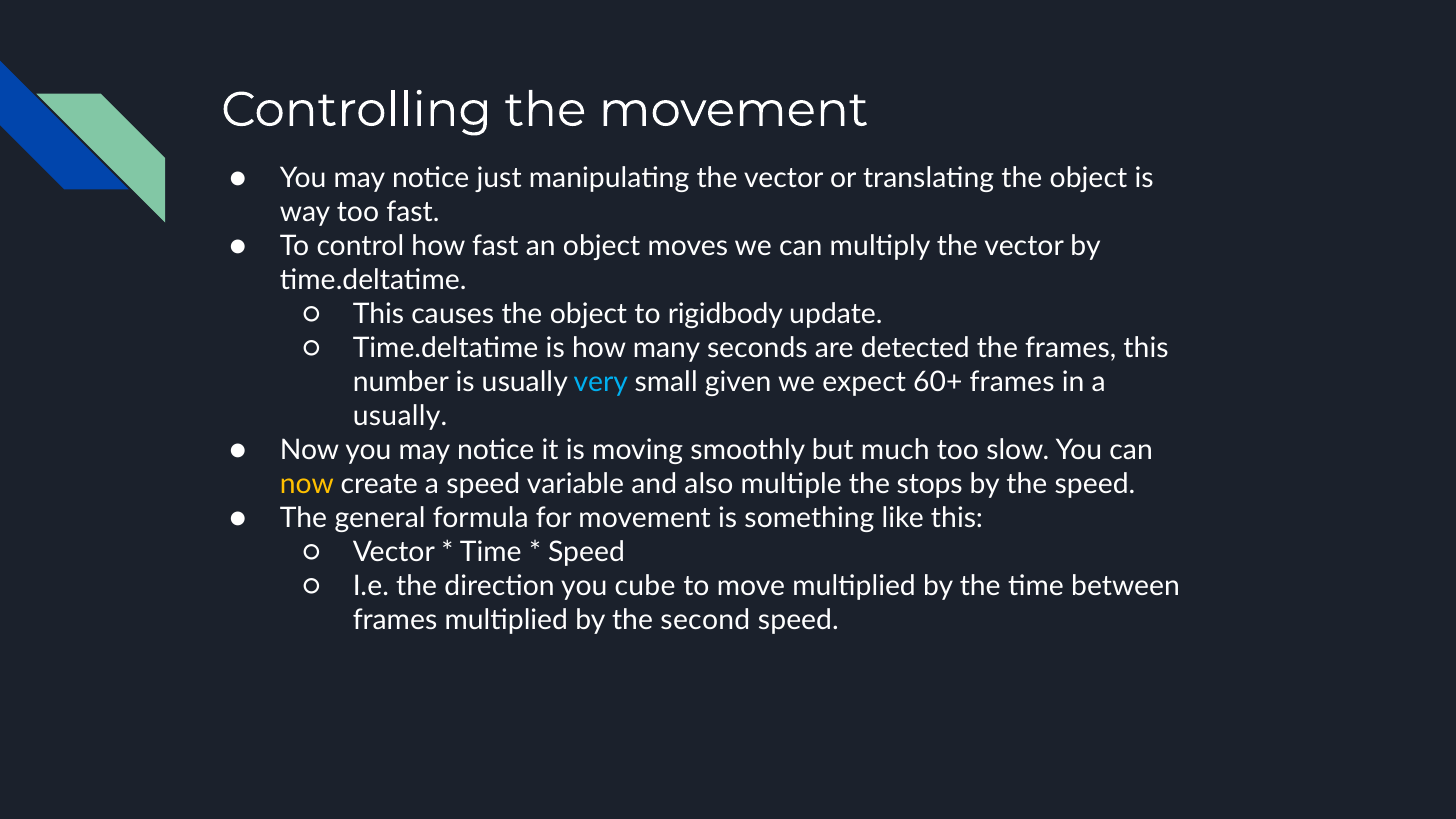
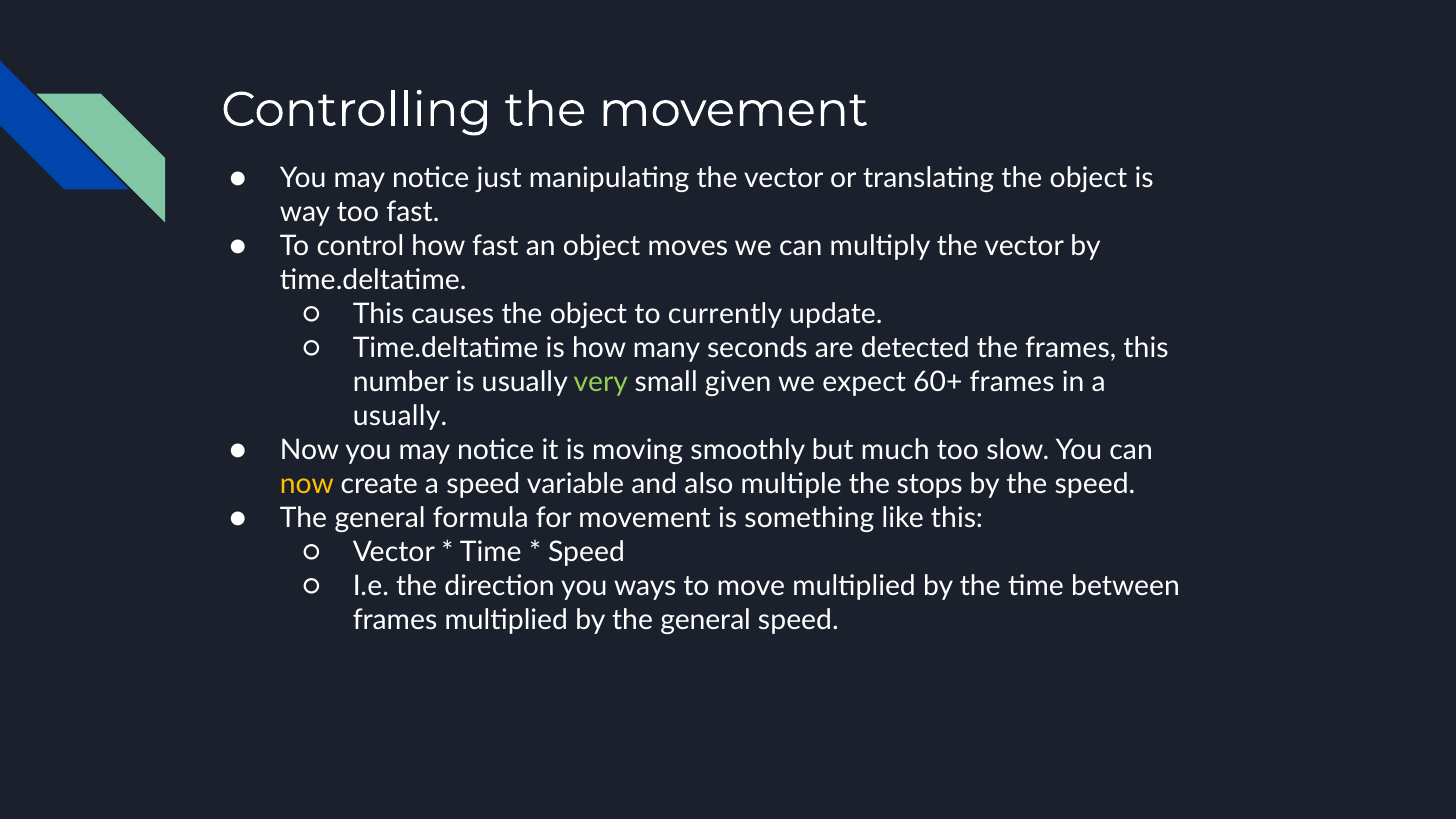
rigidbody: rigidbody -> currently
very colour: light blue -> light green
cube: cube -> ways
by the second: second -> general
